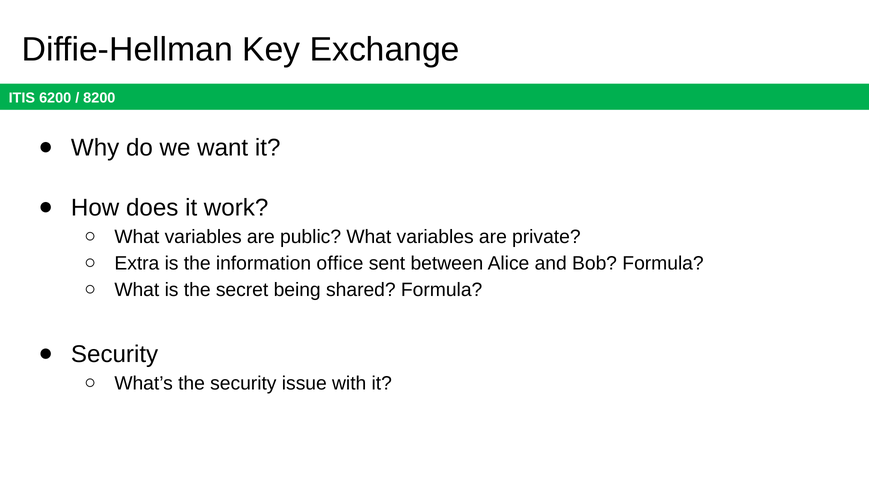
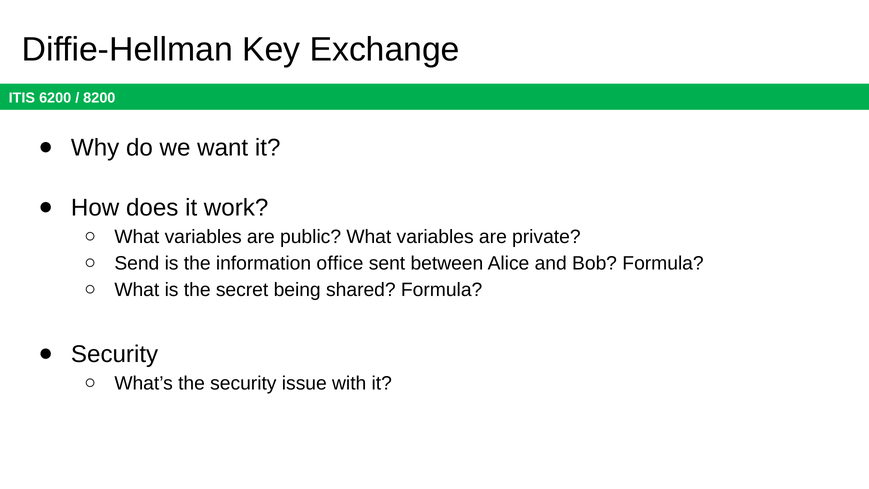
Extra: Extra -> Send
